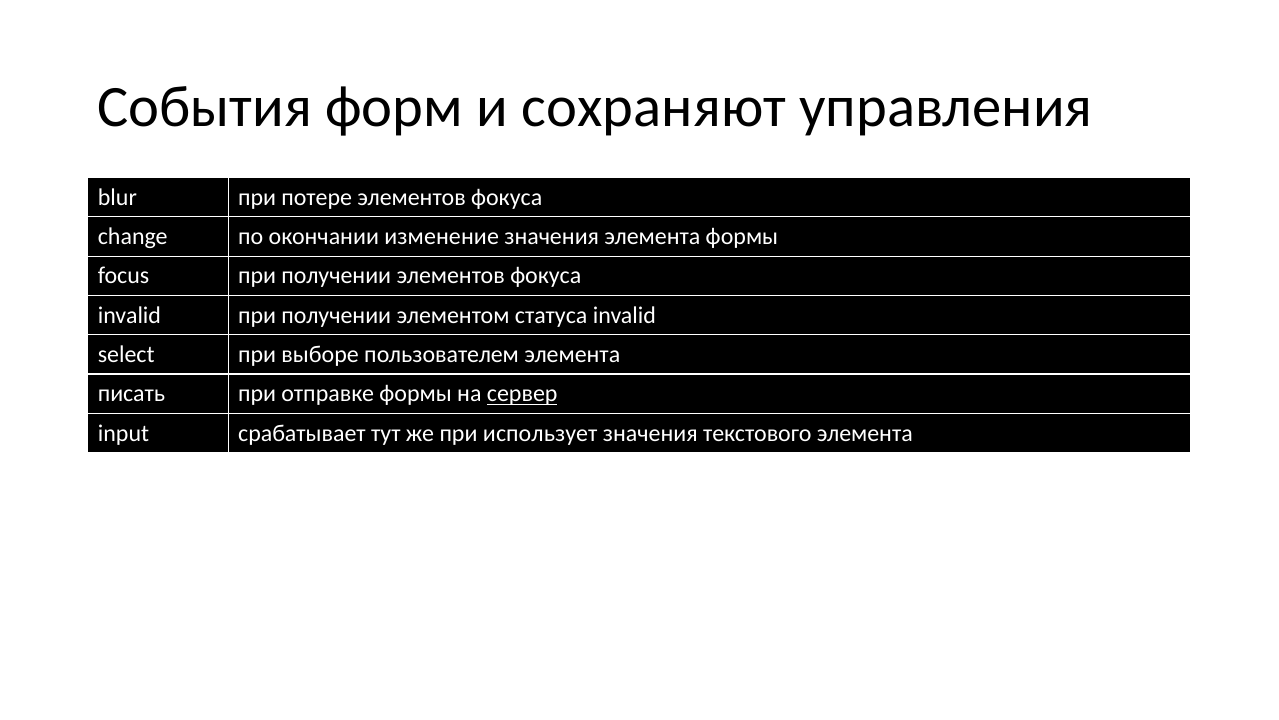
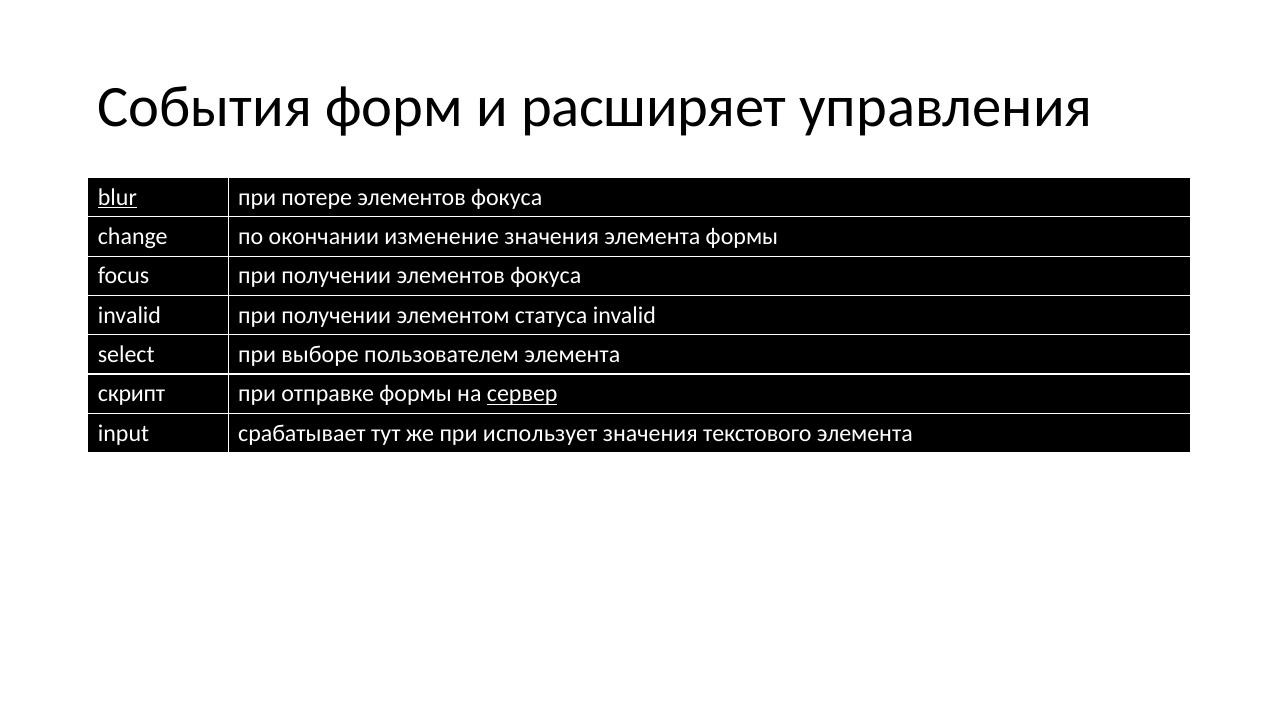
сохраняют: сохраняют -> расширяет
blur underline: none -> present
писать: писать -> скрипт
